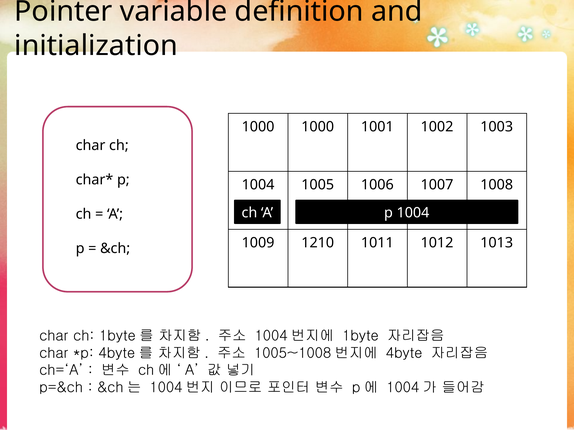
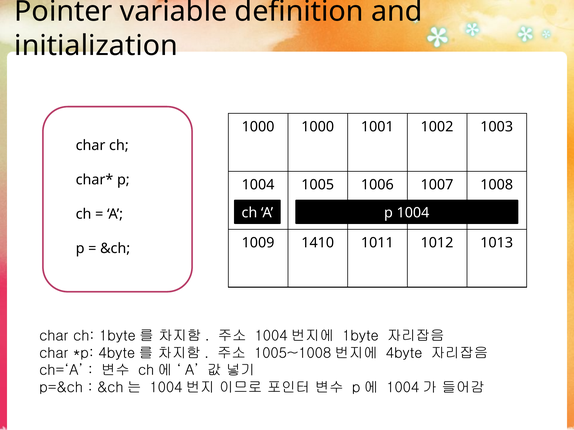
1210: 1210 -> 1410
